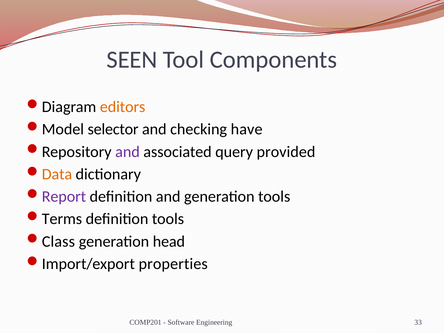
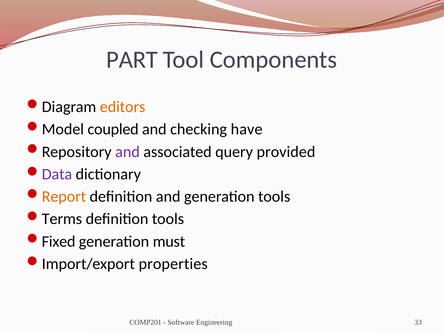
SEEN: SEEN -> PART
selector: selector -> coupled
Data colour: orange -> purple
Report colour: purple -> orange
Class: Class -> Fixed
head: head -> must
